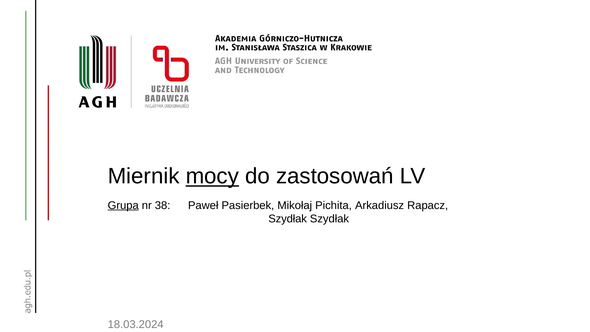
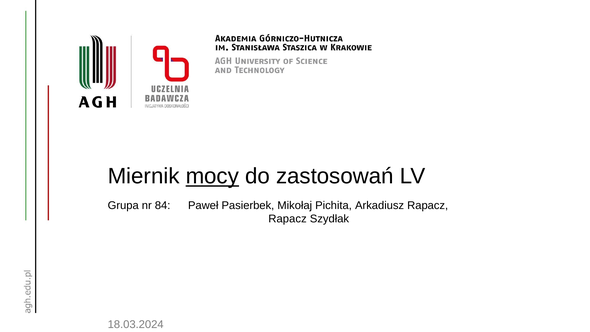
Grupa underline: present -> none
38: 38 -> 84
Szydłak at (288, 219): Szydłak -> Rapacz
